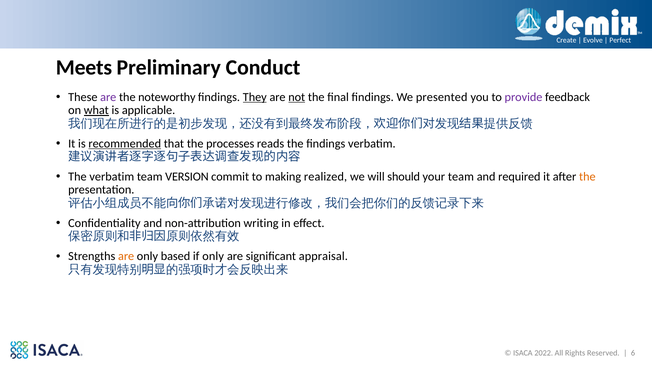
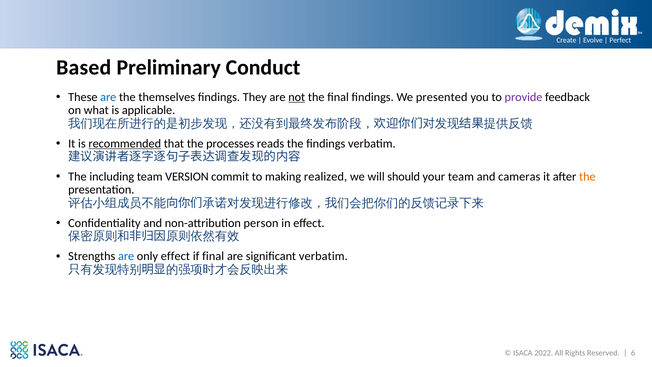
Meets: Meets -> Based
are at (108, 97) colour: purple -> blue
noteworthy: noteworthy -> themselves
They underline: present -> none
what underline: present -> none
The verbatim: verbatim -> including
required: required -> cameras
writing: writing -> person
are at (126, 256) colour: orange -> blue
only based: based -> effect
if only: only -> final
significant appraisal: appraisal -> verbatim
